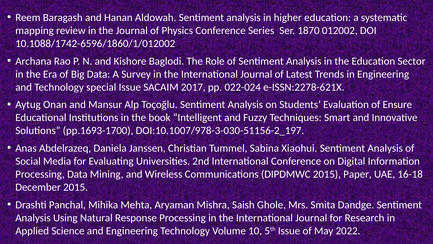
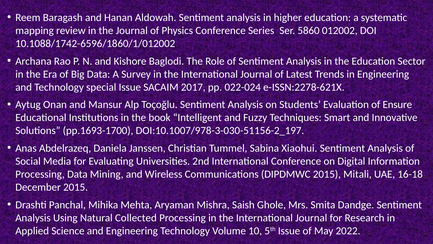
1870: 1870 -> 5860
Paper: Paper -> Mitali
Response: Response -> Collected
